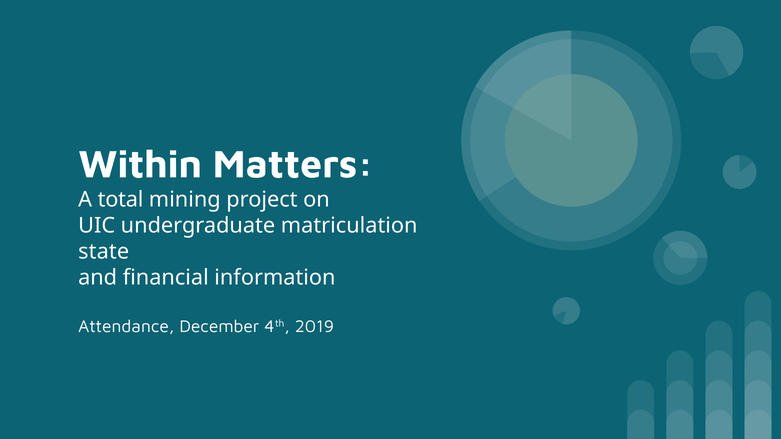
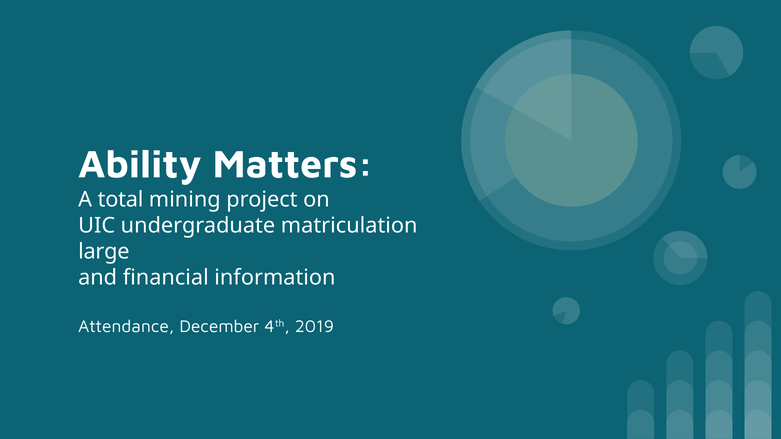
Within: Within -> Ability
state: state -> large
